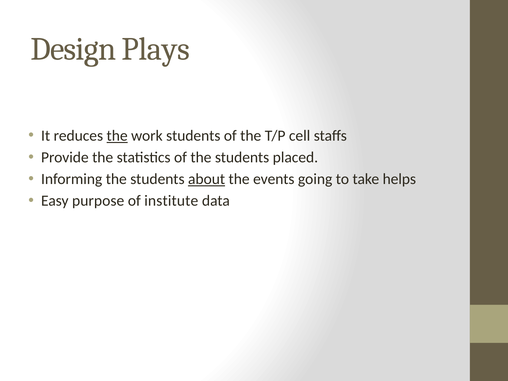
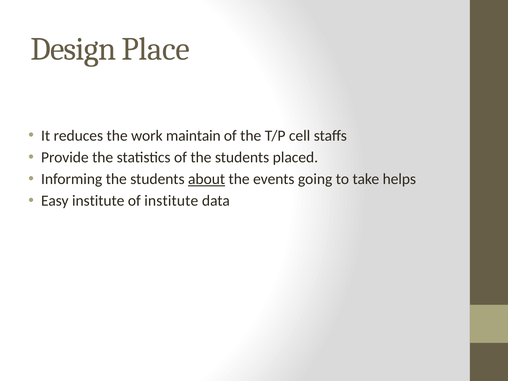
Plays: Plays -> Place
the at (117, 136) underline: present -> none
work students: students -> maintain
Easy purpose: purpose -> institute
